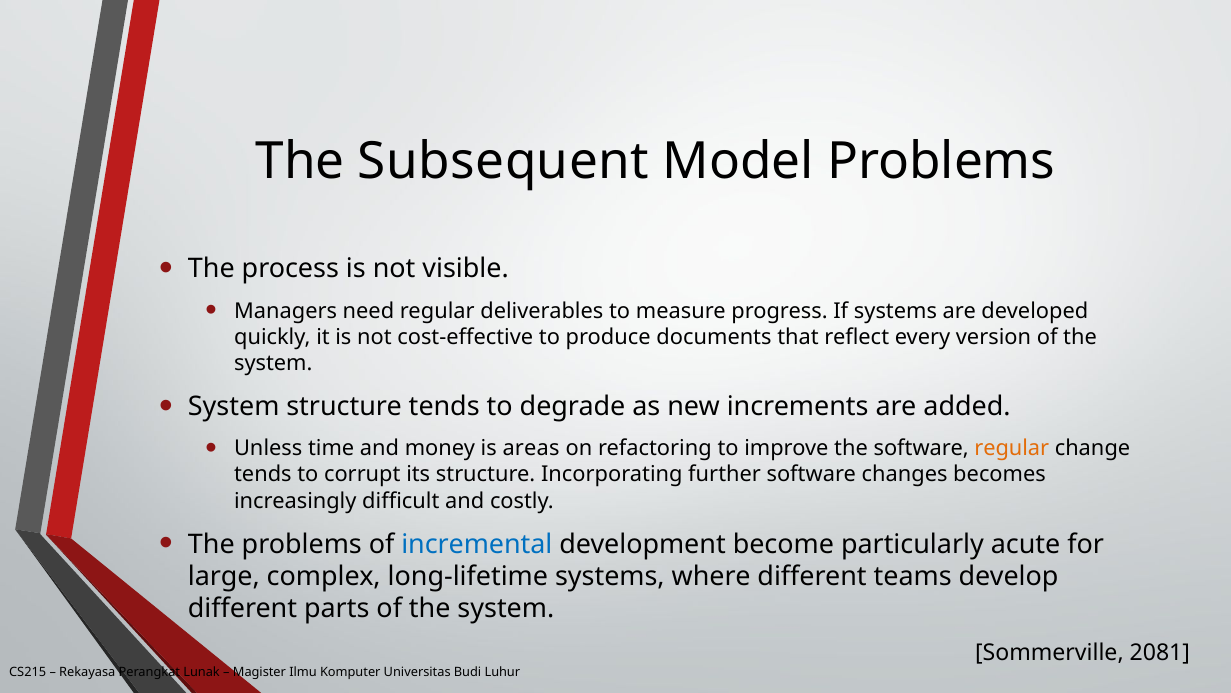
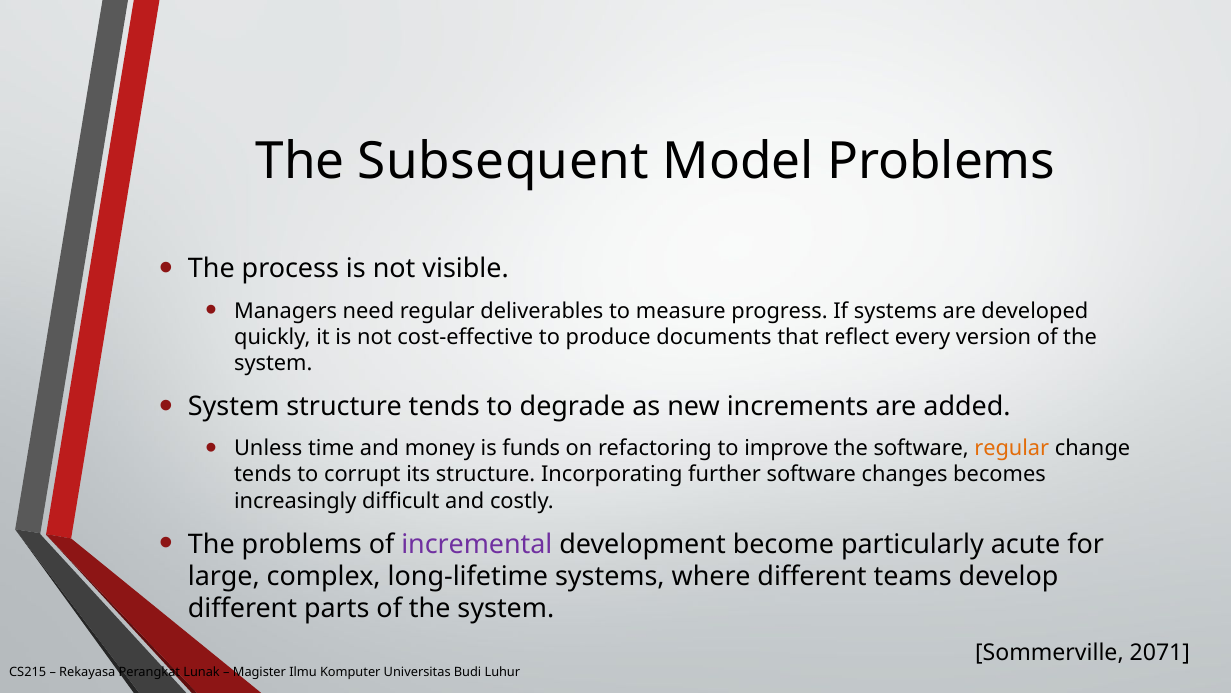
areas: areas -> funds
incremental colour: blue -> purple
2081: 2081 -> 2071
